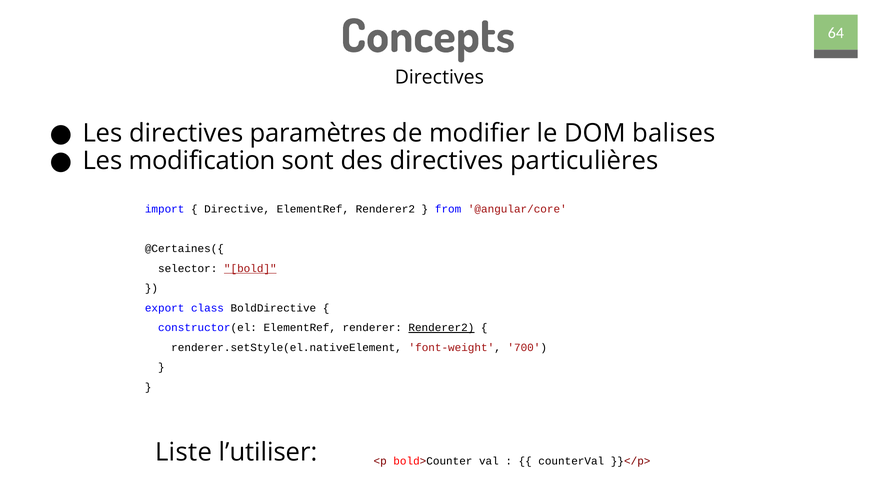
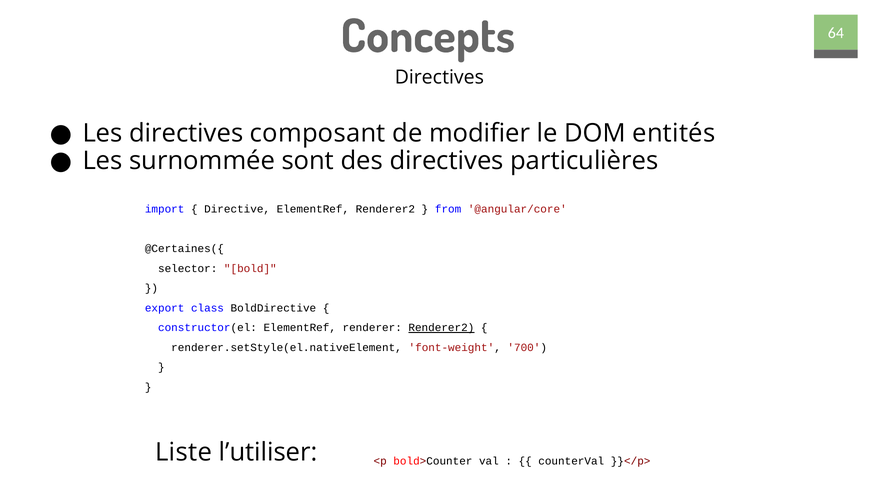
paramètres: paramètres -> composant
balises: balises -> entités
modification: modification -> surnommée
bold underline: present -> none
